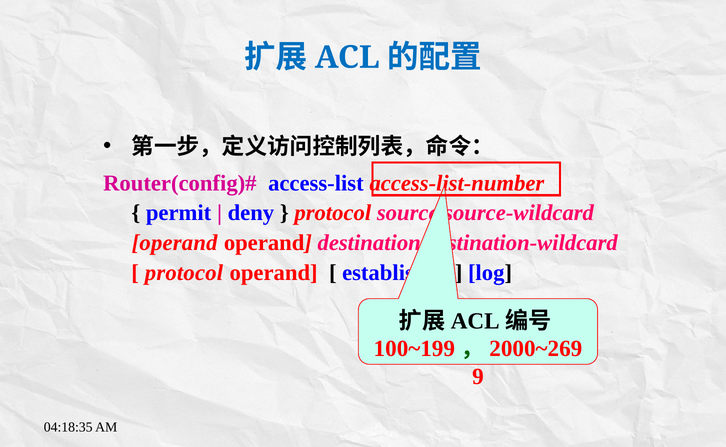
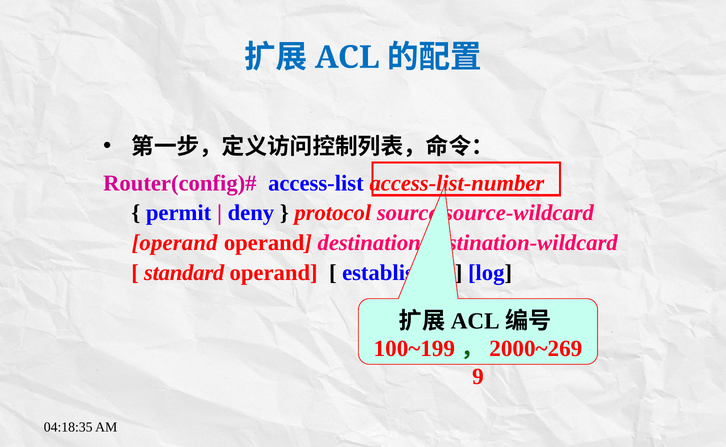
protocol at (184, 273): protocol -> standard
